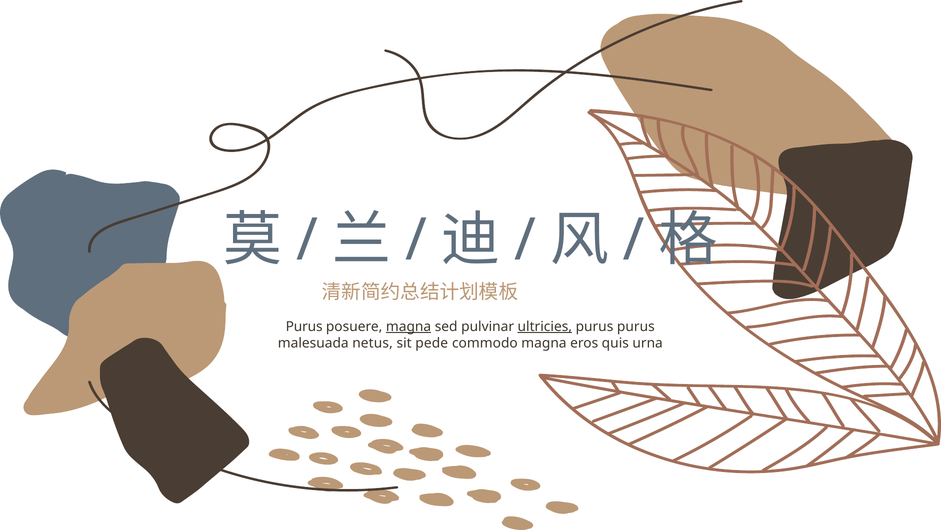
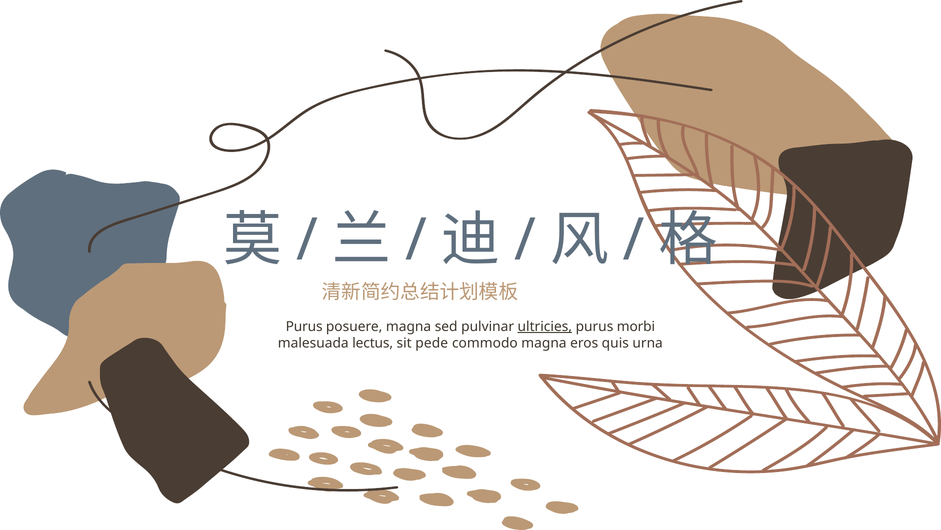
magna at (409, 326) underline: present -> none
purus purus: purus -> morbi
netus: netus -> lectus
